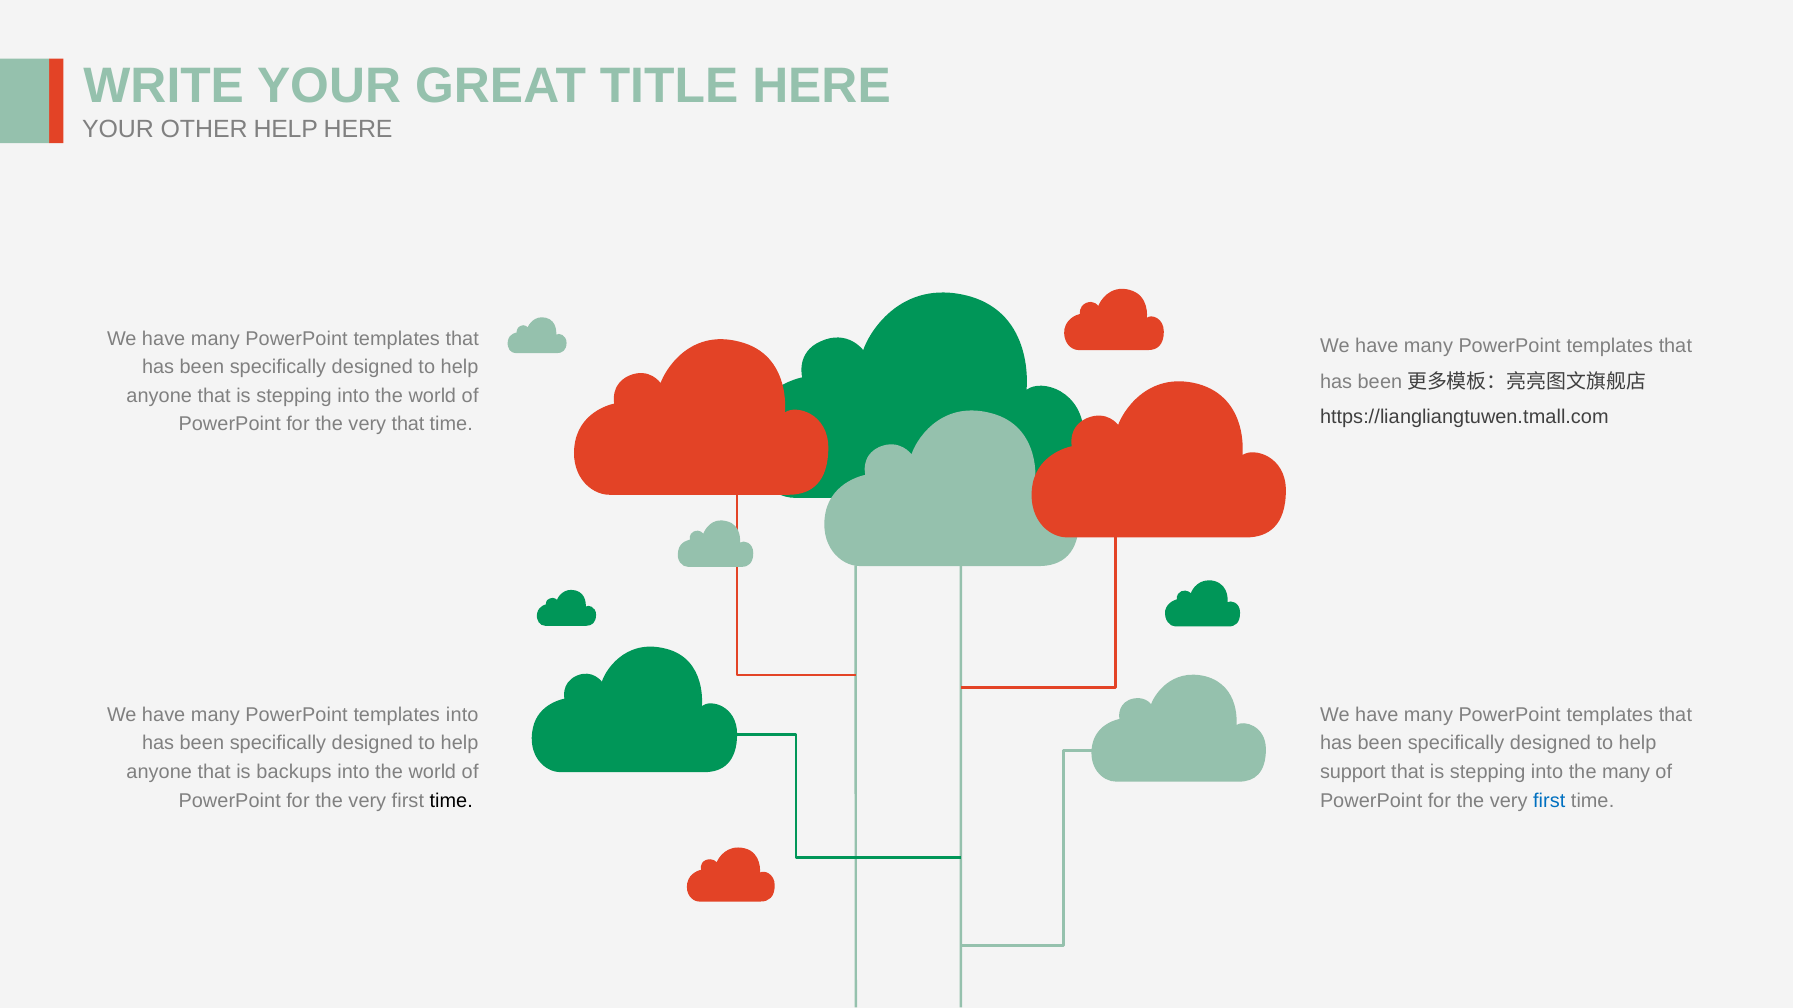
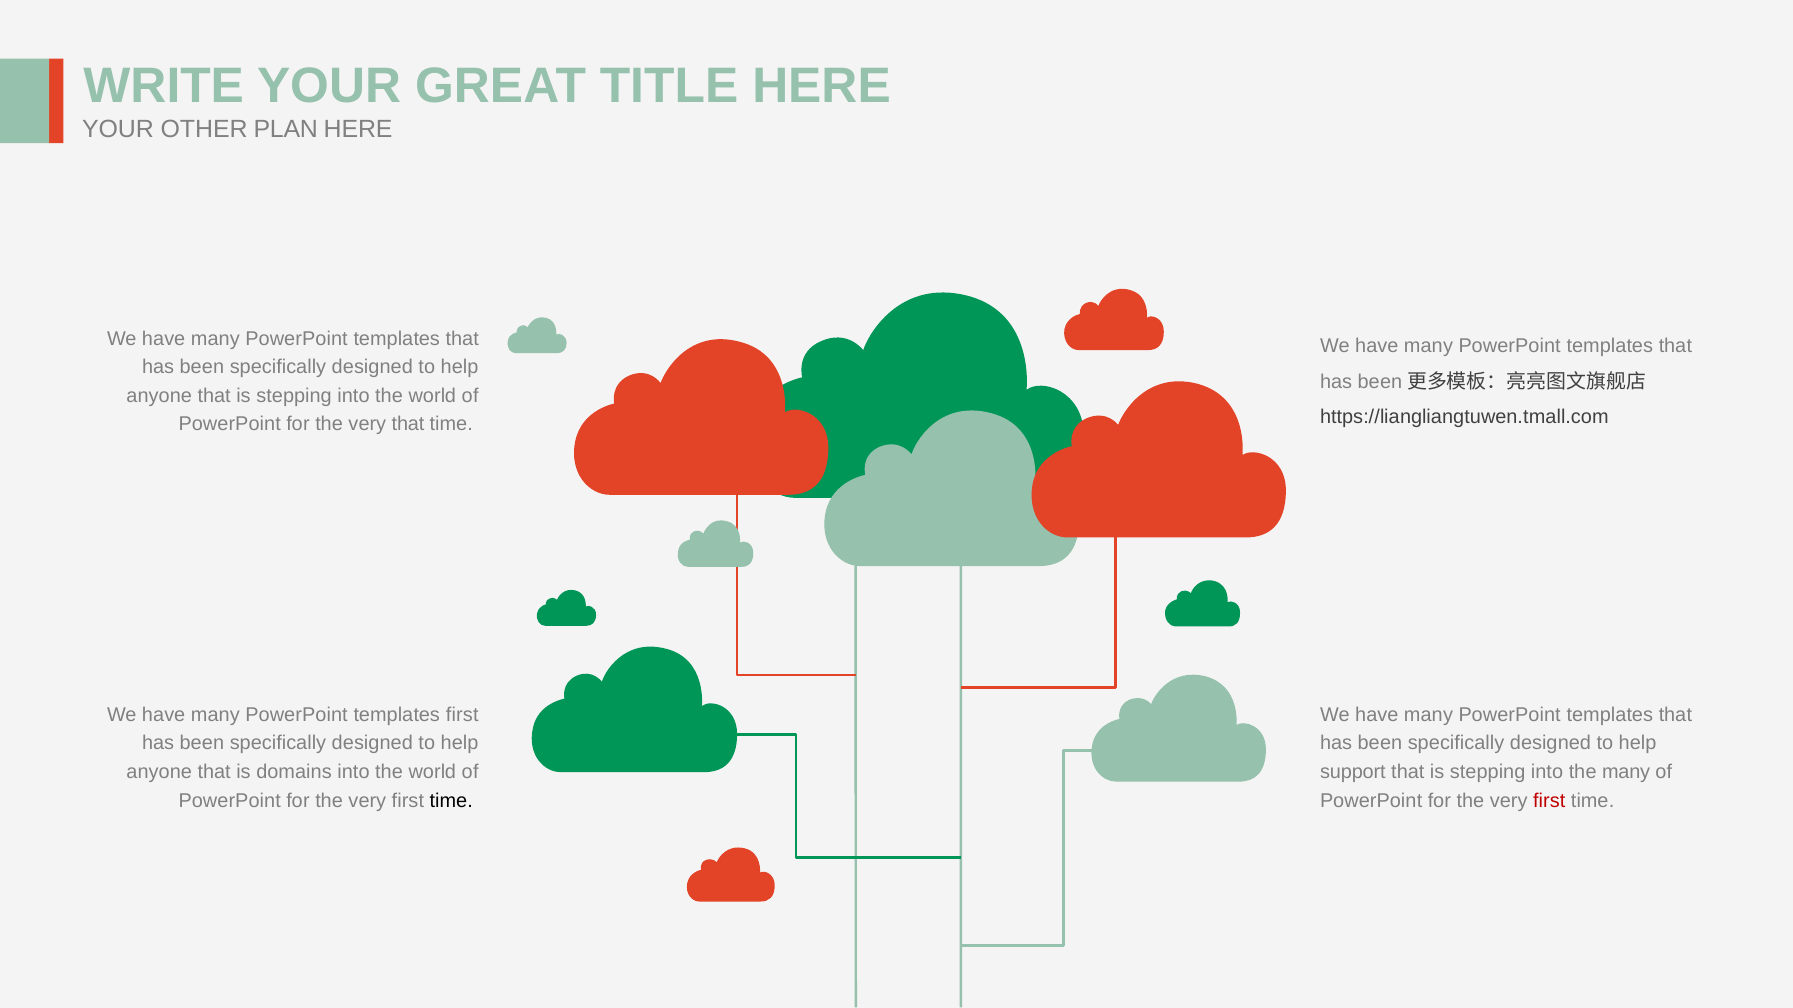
OTHER HELP: HELP -> PLAN
templates into: into -> first
backups: backups -> domains
first at (1549, 801) colour: blue -> red
